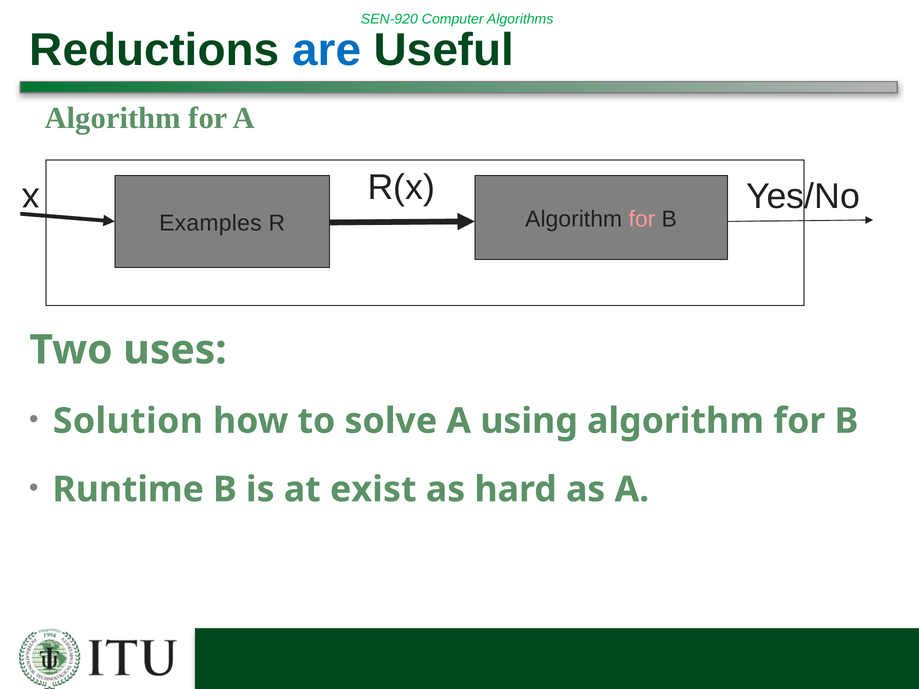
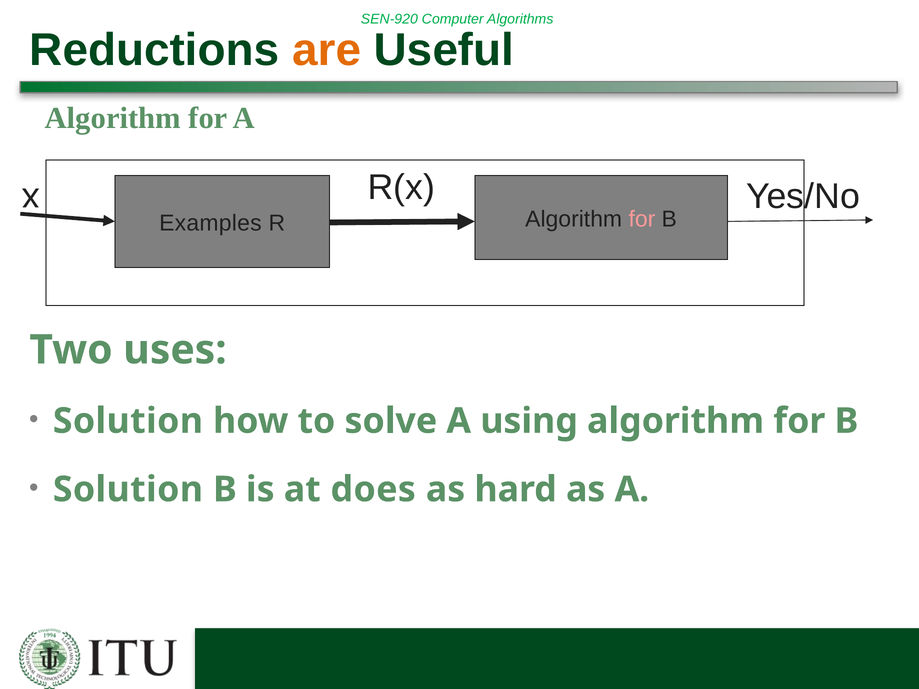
are colour: blue -> orange
Runtime at (128, 490): Runtime -> Solution
exist: exist -> does
